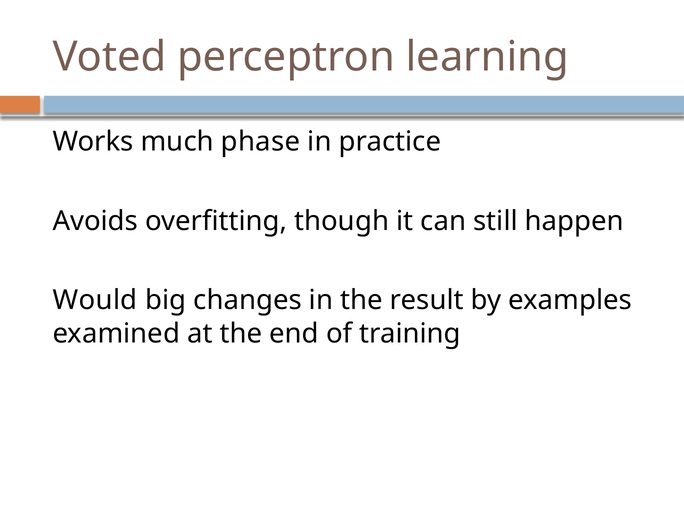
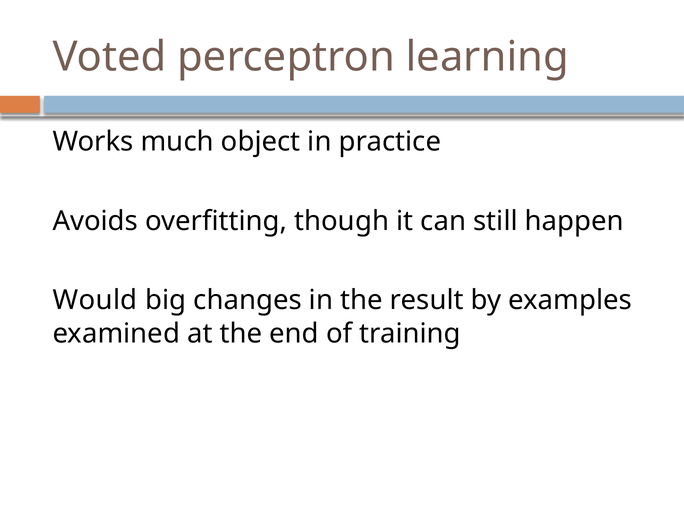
phase: phase -> object
